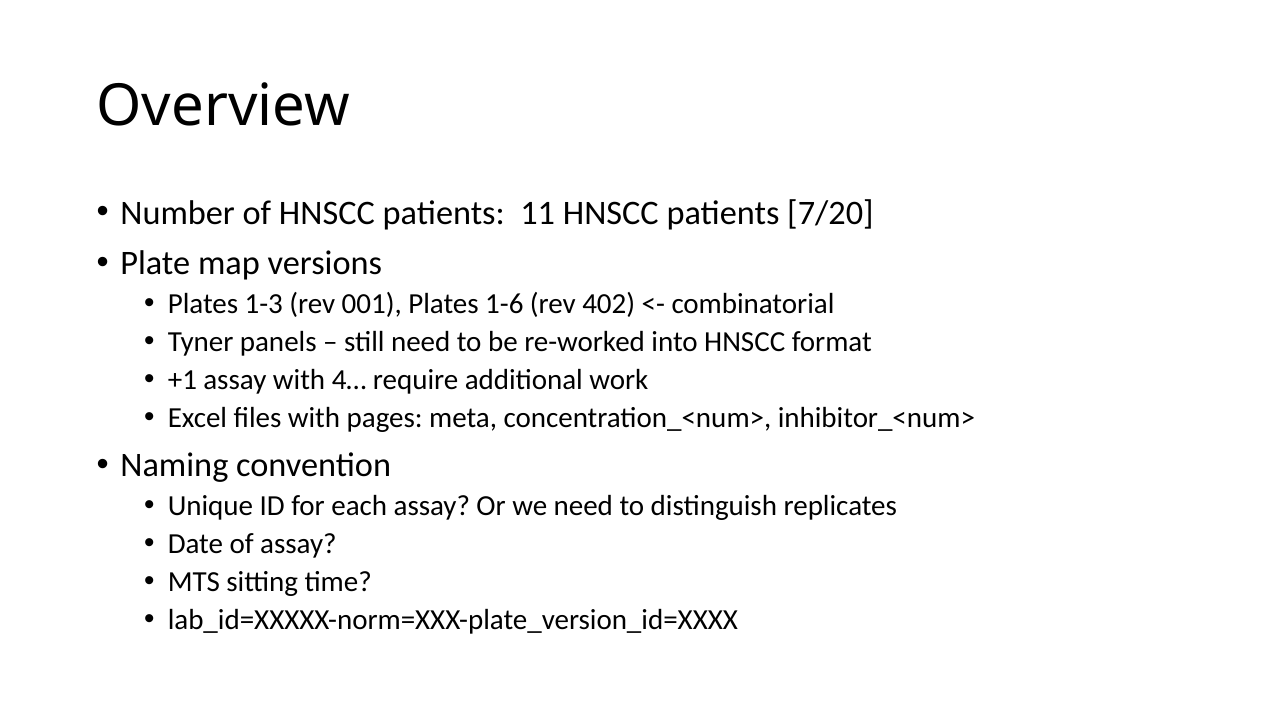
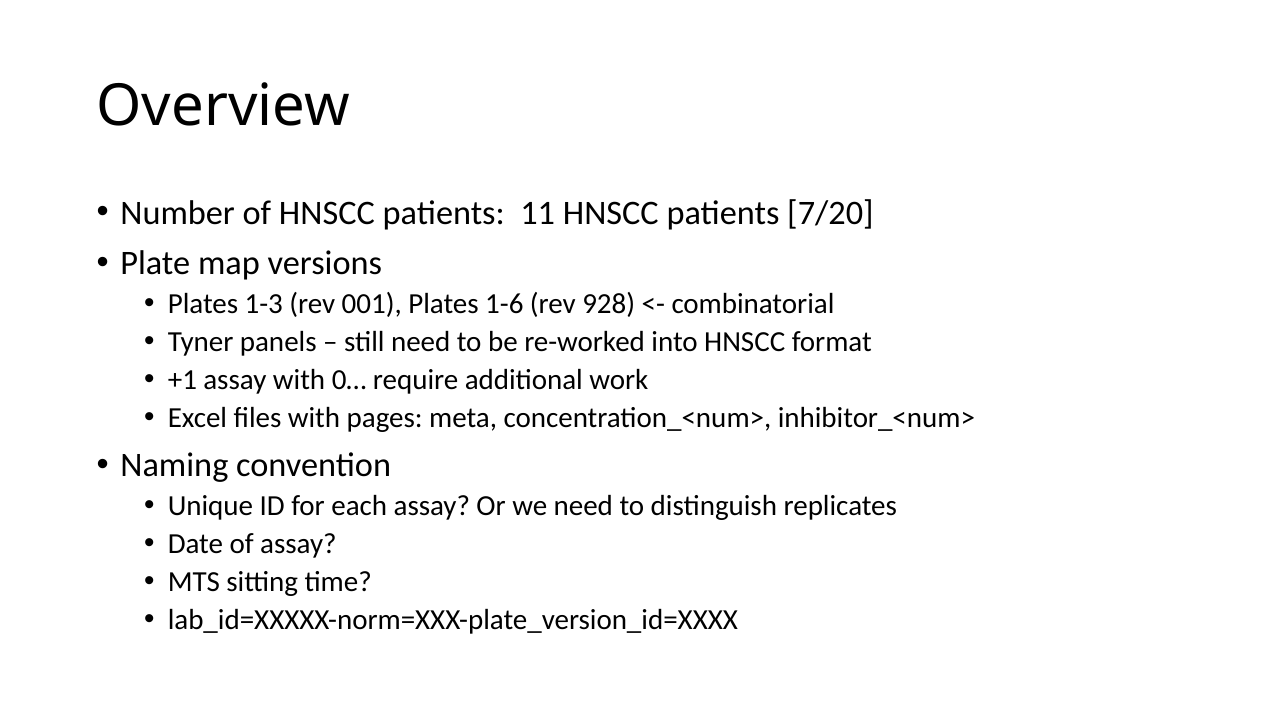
402: 402 -> 928
4…: 4… -> 0…
